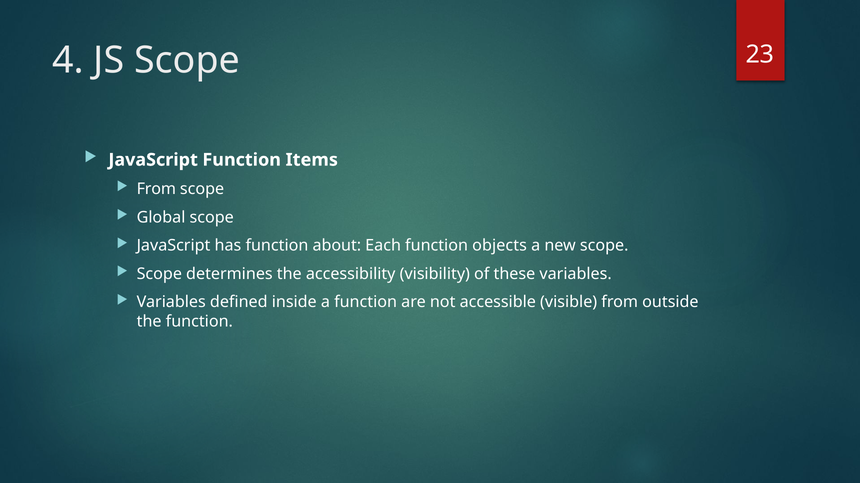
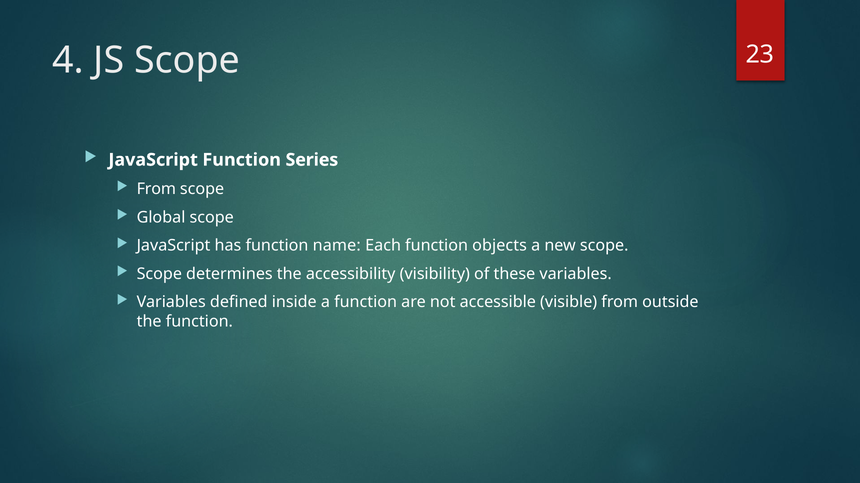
Items: Items -> Series
about: about -> name
